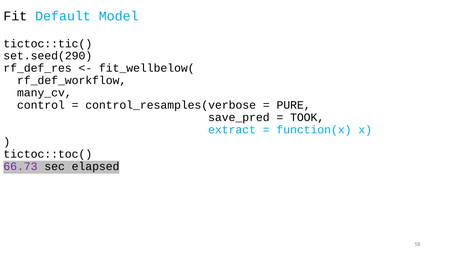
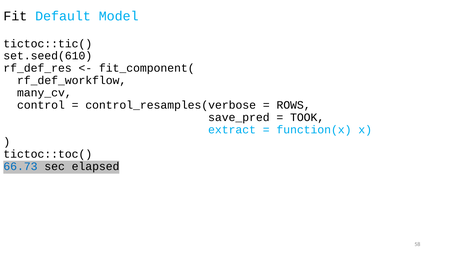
set.seed(290: set.seed(290 -> set.seed(610
fit_wellbelow(: fit_wellbelow( -> fit_component(
PURE: PURE -> ROWS
66.73 colour: purple -> blue
